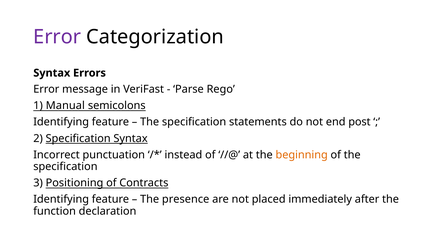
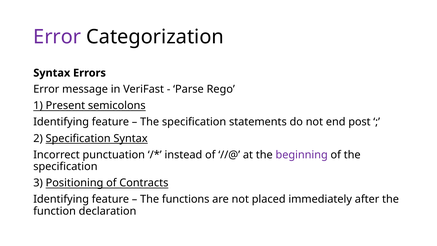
Manual: Manual -> Present
beginning colour: orange -> purple
presence: presence -> functions
